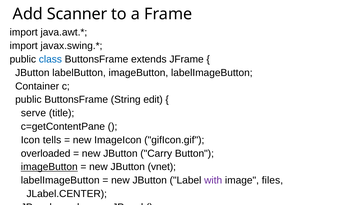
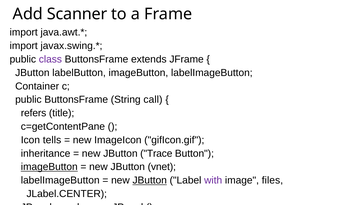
class colour: blue -> purple
edit: edit -> call
serve: serve -> refers
overloaded: overloaded -> inheritance
Carry: Carry -> Trace
JButton at (150, 180) underline: none -> present
